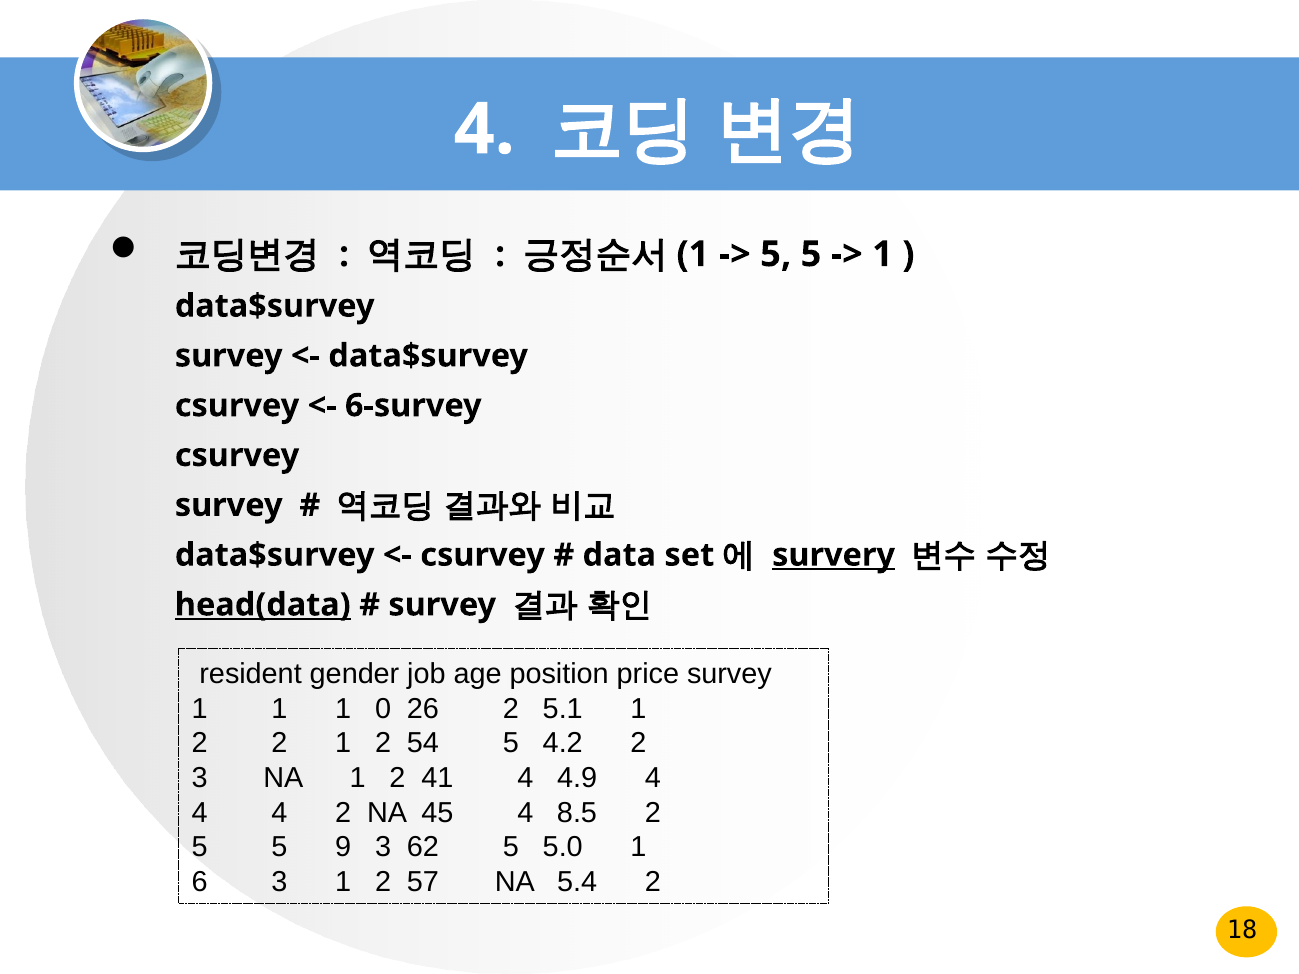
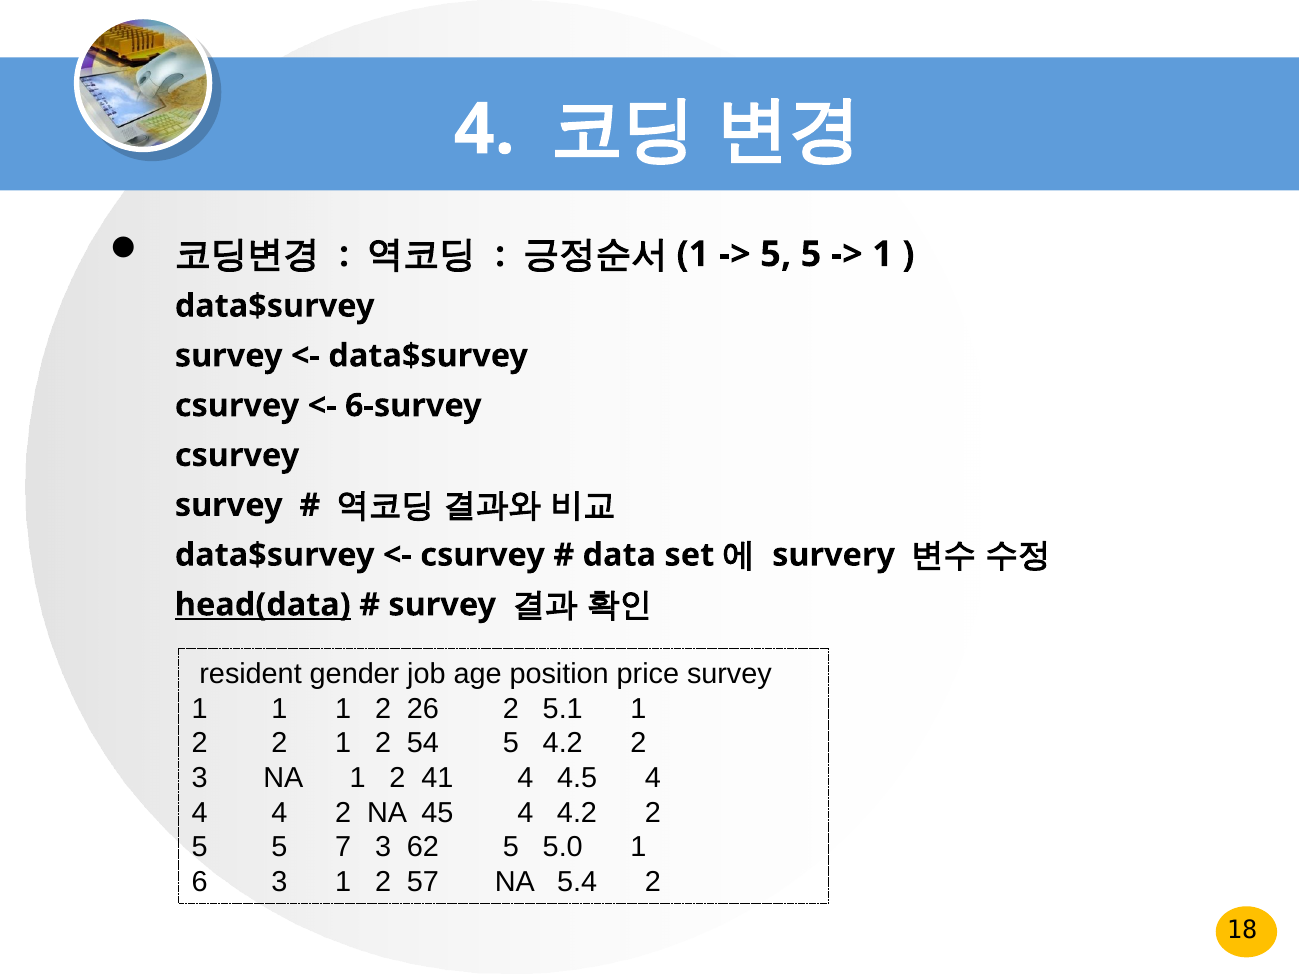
survery underline: present -> none
1 1 0: 0 -> 2
4.9: 4.9 -> 4.5
4 8.5: 8.5 -> 4.2
9: 9 -> 7
